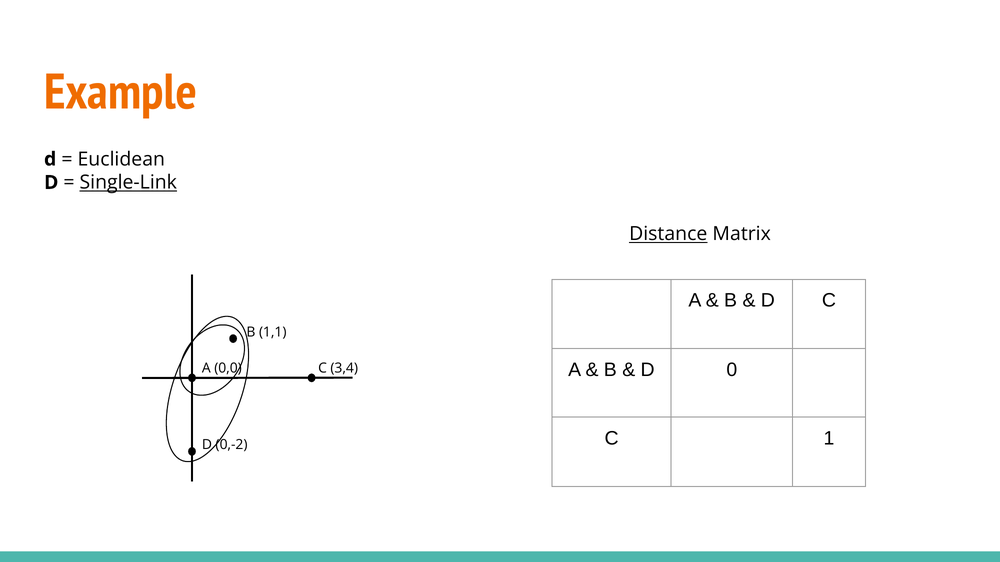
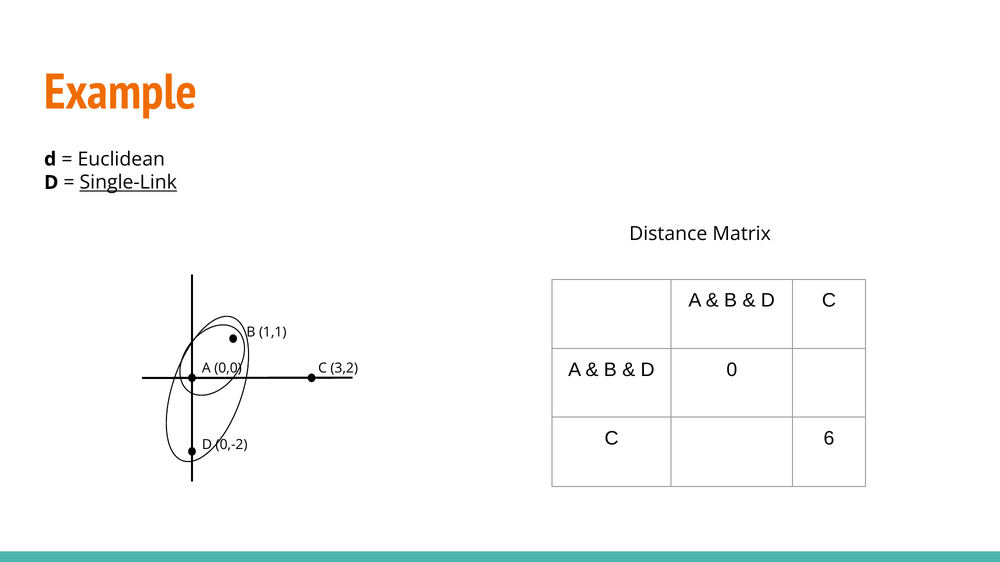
Distance underline: present -> none
3,4: 3,4 -> 3,2
1: 1 -> 6
